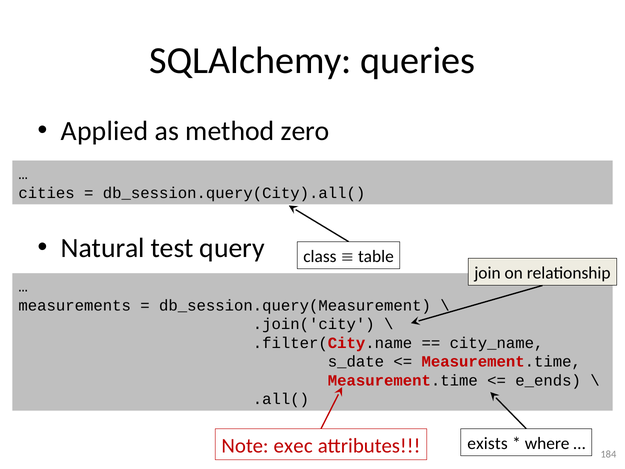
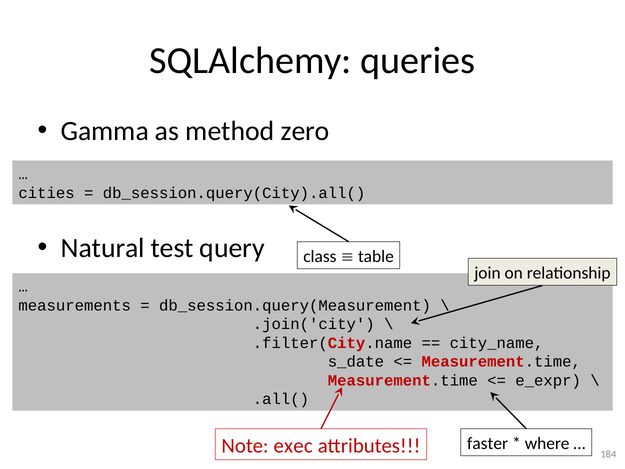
Applied: Applied -> Gamma
e_ends: e_ends -> e_expr
exists: exists -> faster
